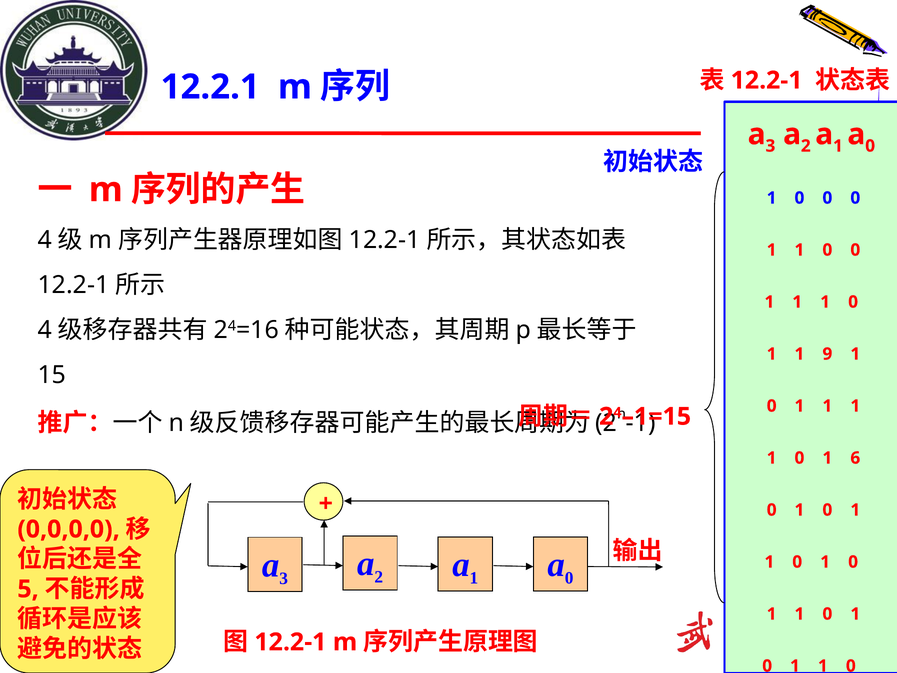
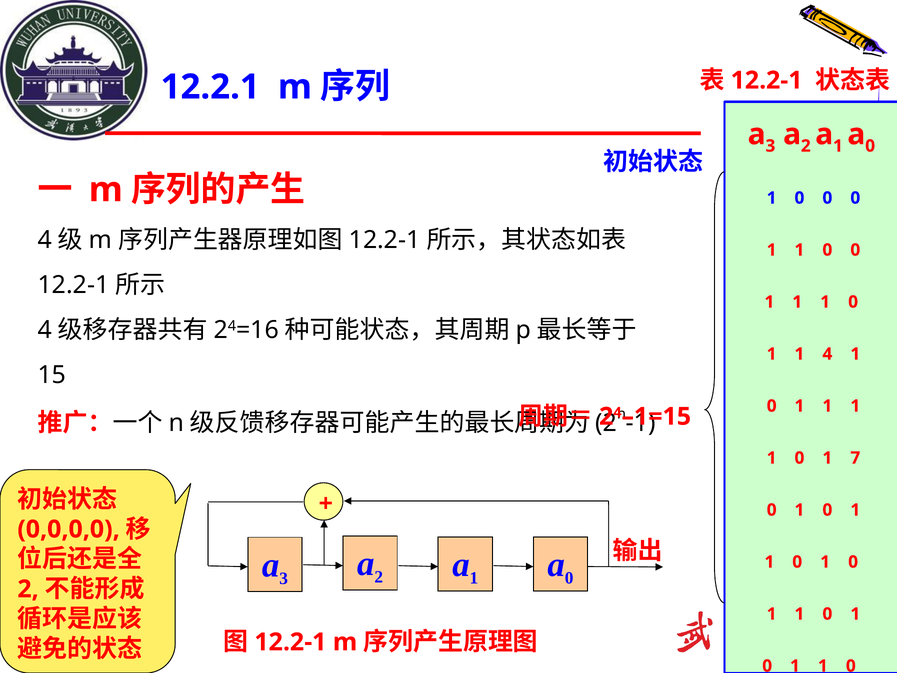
1 9: 9 -> 4
6: 6 -> 7
5 at (28, 589): 5 -> 2
